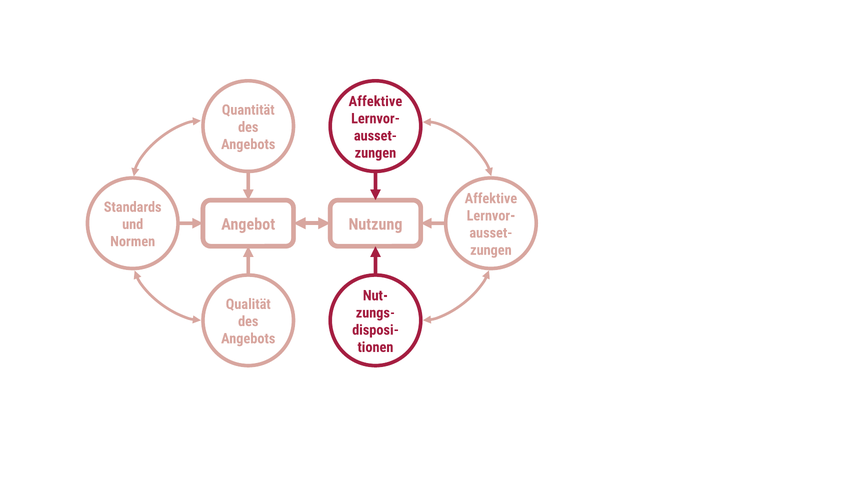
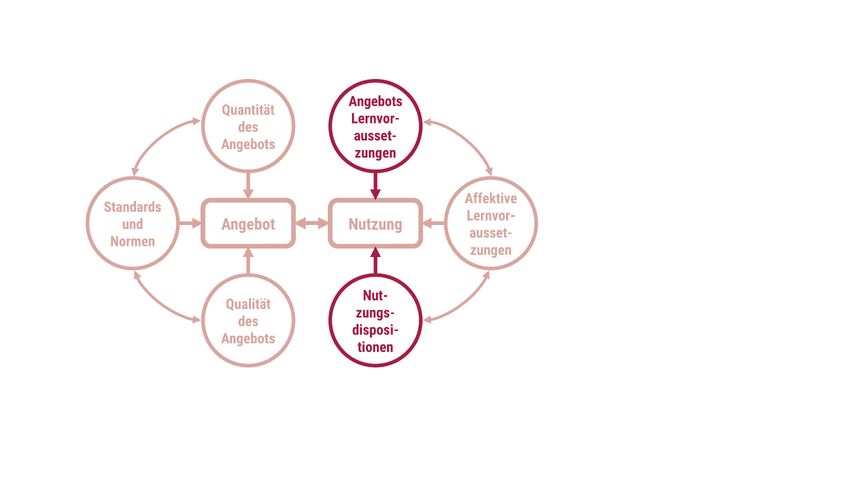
Affektive at (375, 101): Affektive -> Angebots
